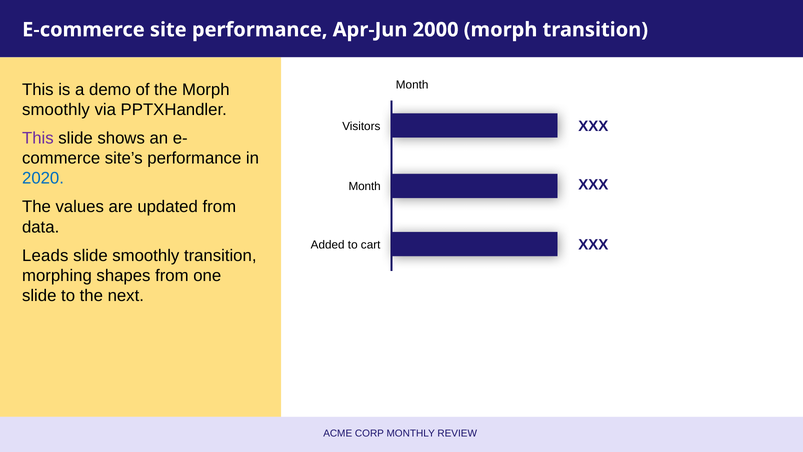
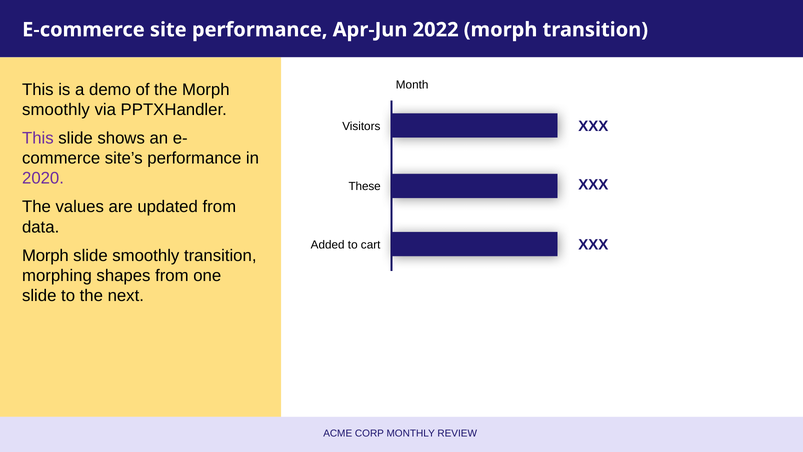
2000: 2000 -> 2022
2020 colour: blue -> purple
Month at (365, 186): Month -> These
Leads at (45, 255): Leads -> Morph
